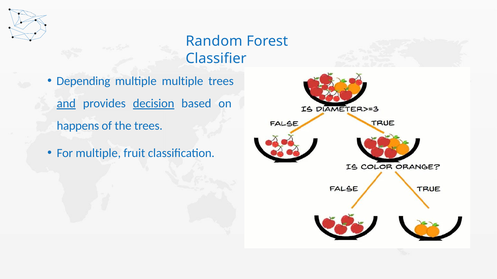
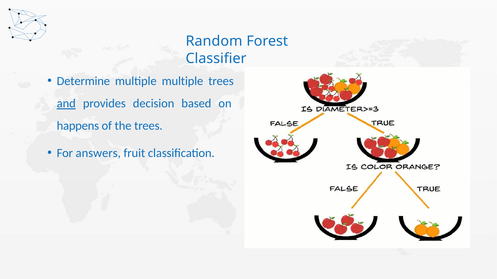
Depending: Depending -> Determine
decision underline: present -> none
For multiple: multiple -> answers
